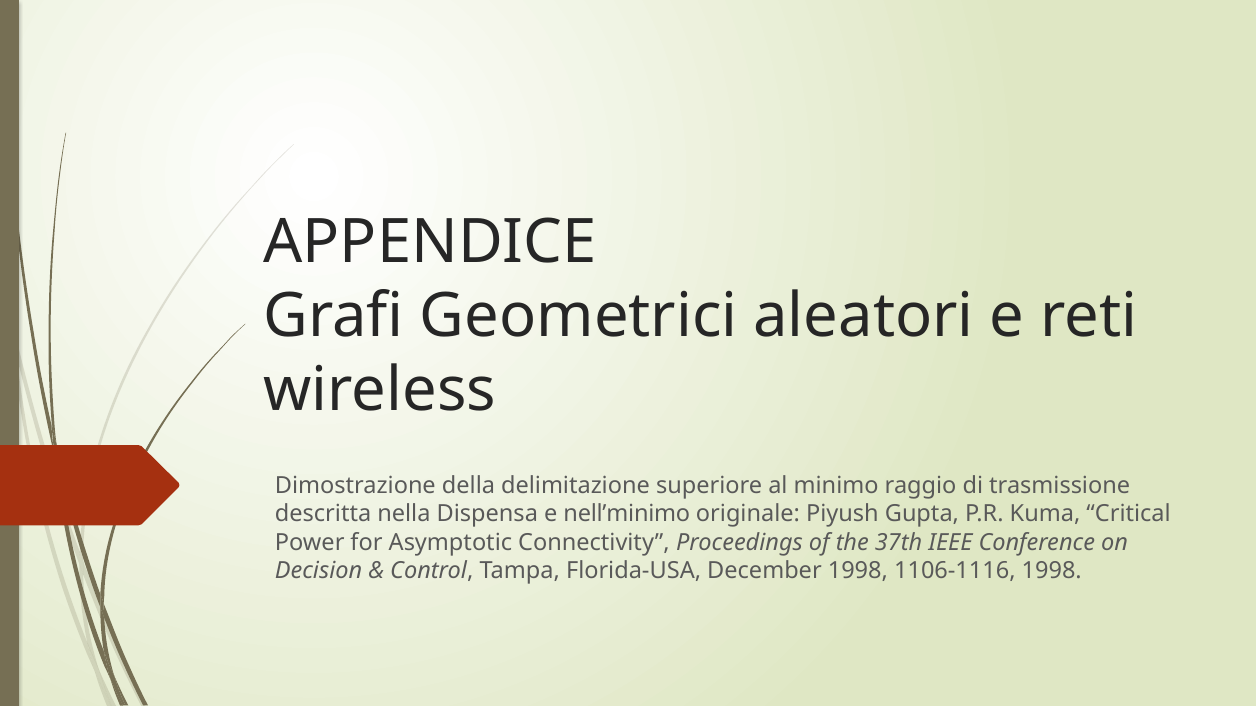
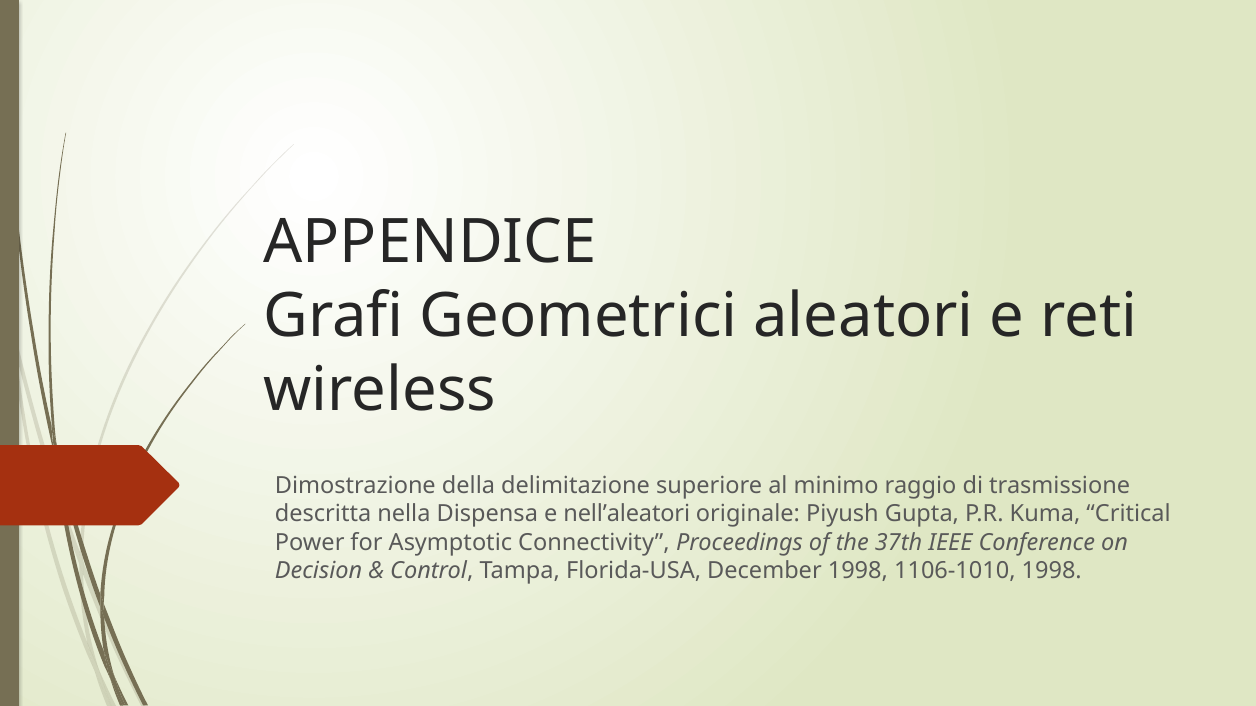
nell’minimo: nell’minimo -> nell’aleatori
1106-1116: 1106-1116 -> 1106-1010
